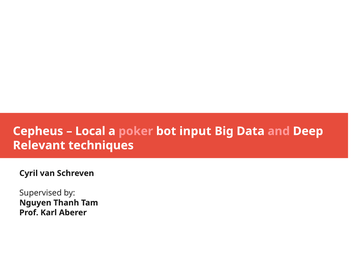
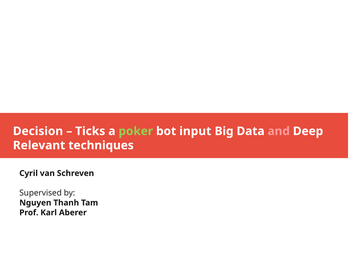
Cepheus: Cepheus -> Decision
Local: Local -> Ticks
poker colour: pink -> light green
